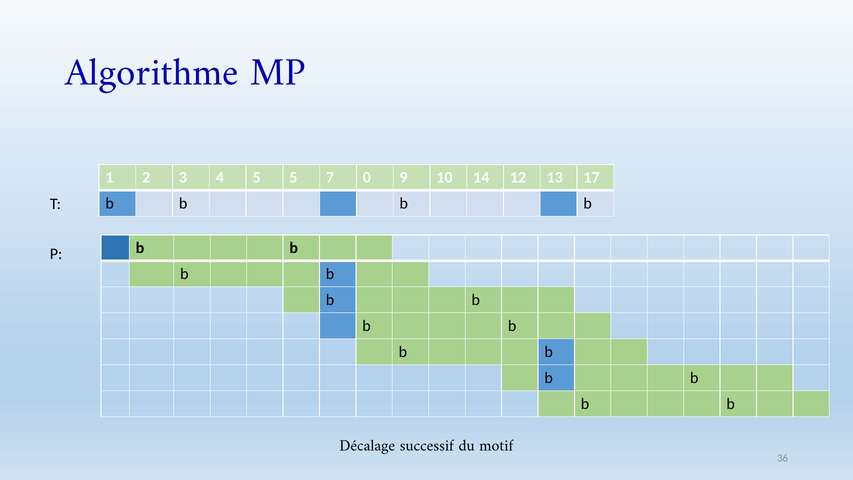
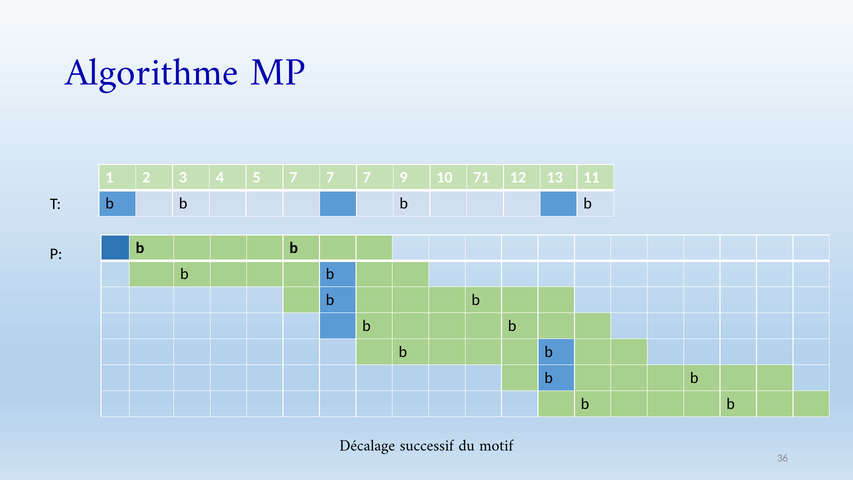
5 5: 5 -> 7
0 at (367, 178): 0 -> 7
14: 14 -> 71
17: 17 -> 11
